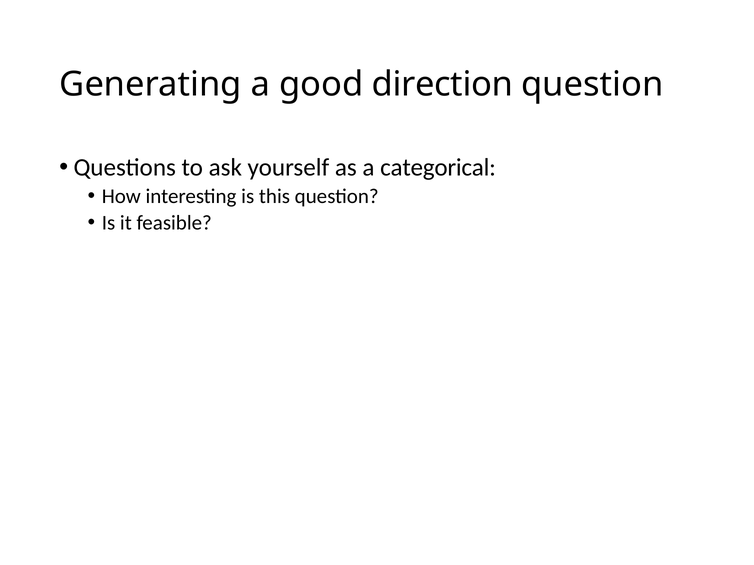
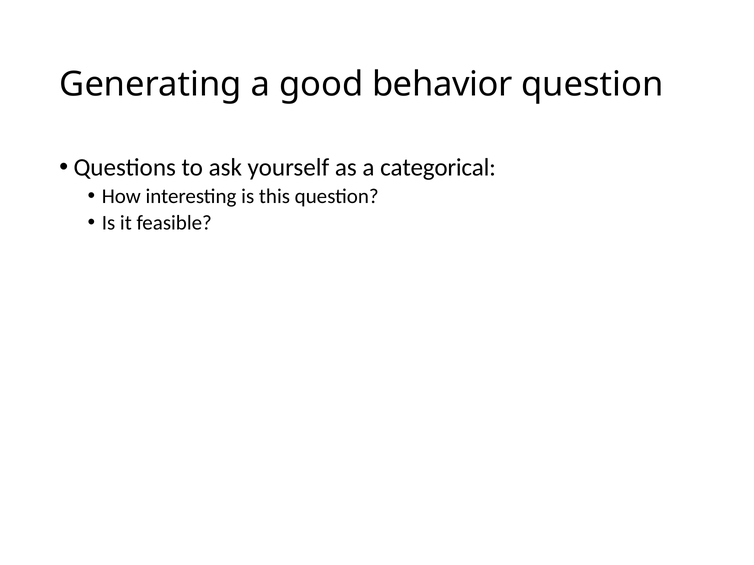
direction: direction -> behavior
